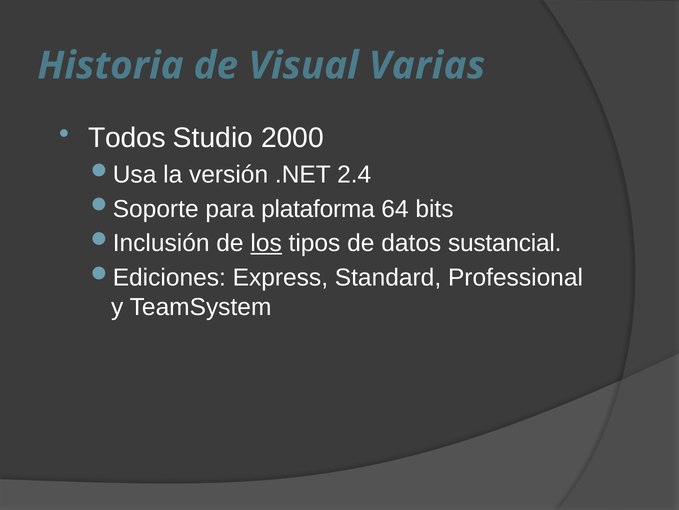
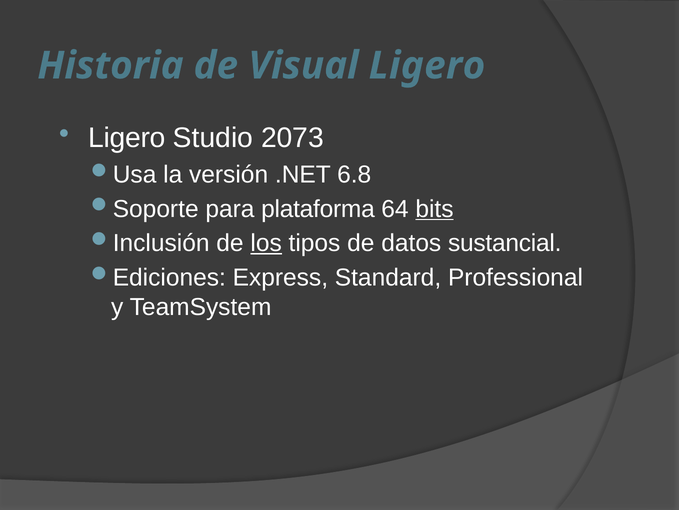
Visual Varias: Varias -> Ligero
Todos at (127, 138): Todos -> Ligero
2000: 2000 -> 2073
2.4: 2.4 -> 6.8
bits underline: none -> present
